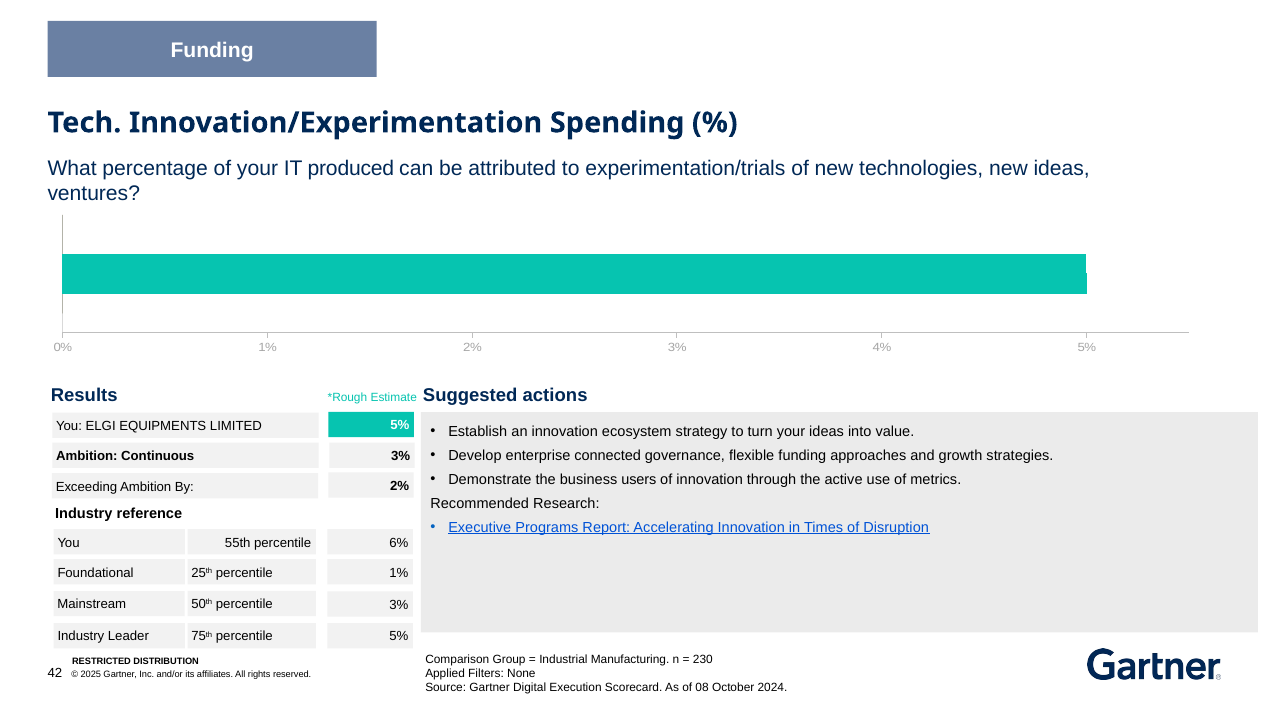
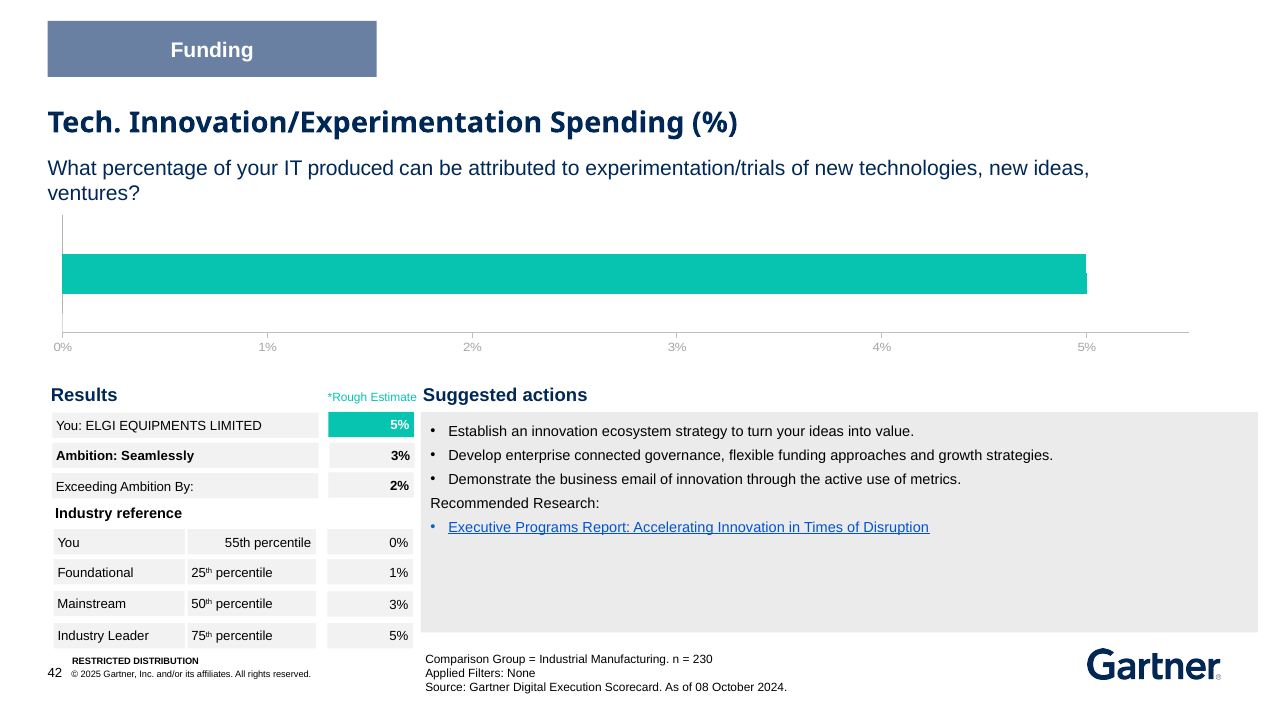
Continuous: Continuous -> Seamlessly
users: users -> email
percentile 6%: 6% -> 0%
